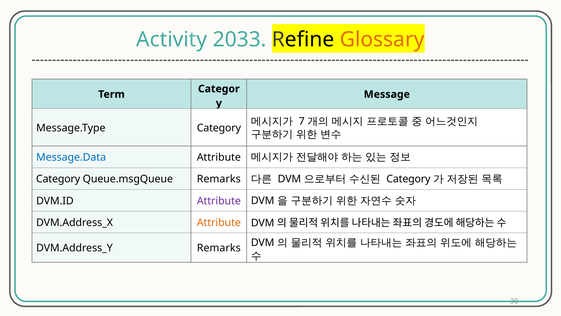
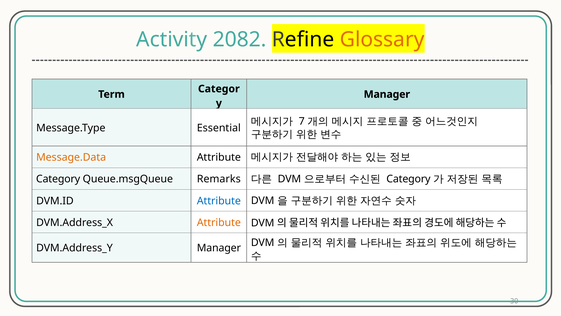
2033: 2033 -> 2082
Message at (387, 94): Message -> Manager
Message.Type Category: Category -> Essential
Message.Data colour: blue -> orange
Attribute at (219, 201) colour: purple -> blue
Remarks at (219, 248): Remarks -> Manager
